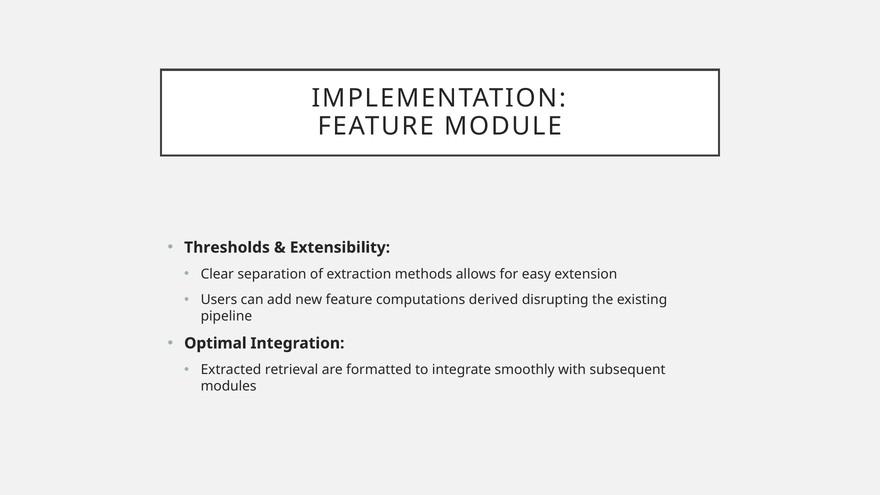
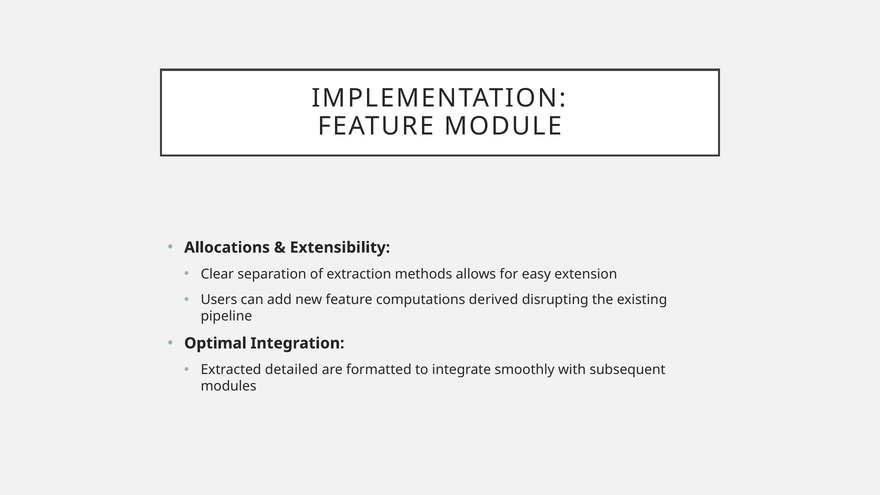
Thresholds: Thresholds -> Allocations
retrieval: retrieval -> detailed
